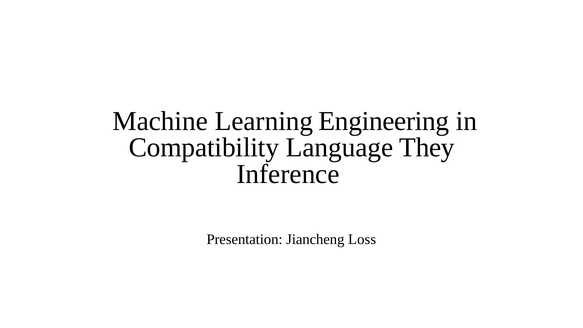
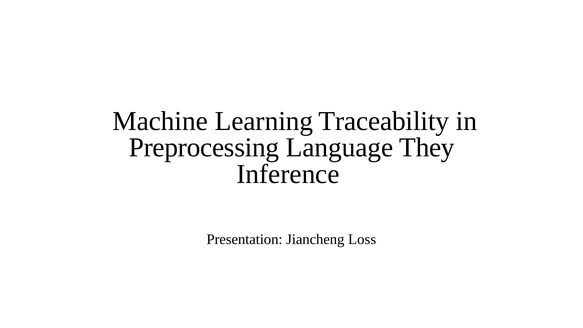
Engineering: Engineering -> Traceability
Compatibility: Compatibility -> Preprocessing
